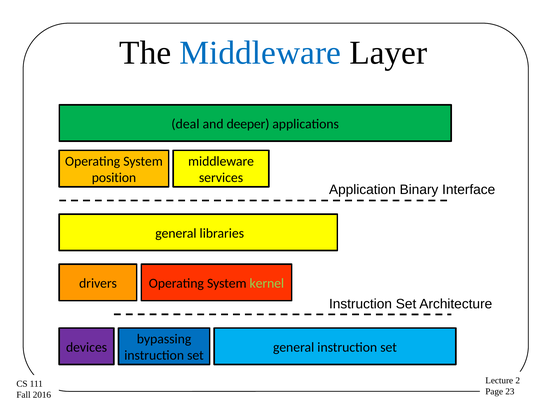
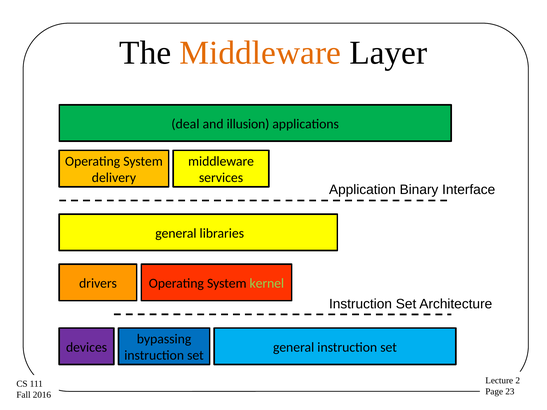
Middleware at (260, 53) colour: blue -> orange
deeper: deeper -> illusion
position: position -> delivery
